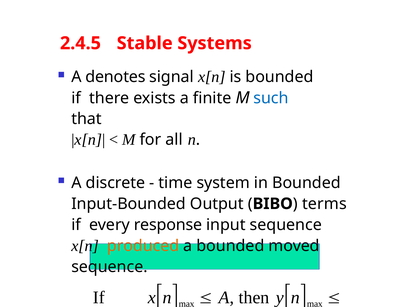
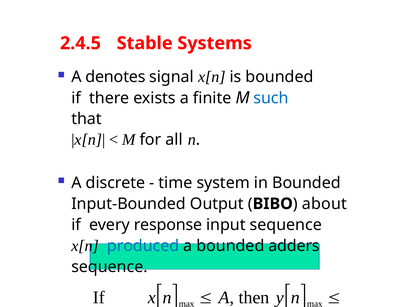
terms: terms -> about
produced colour: orange -> blue
moved: moved -> adders
